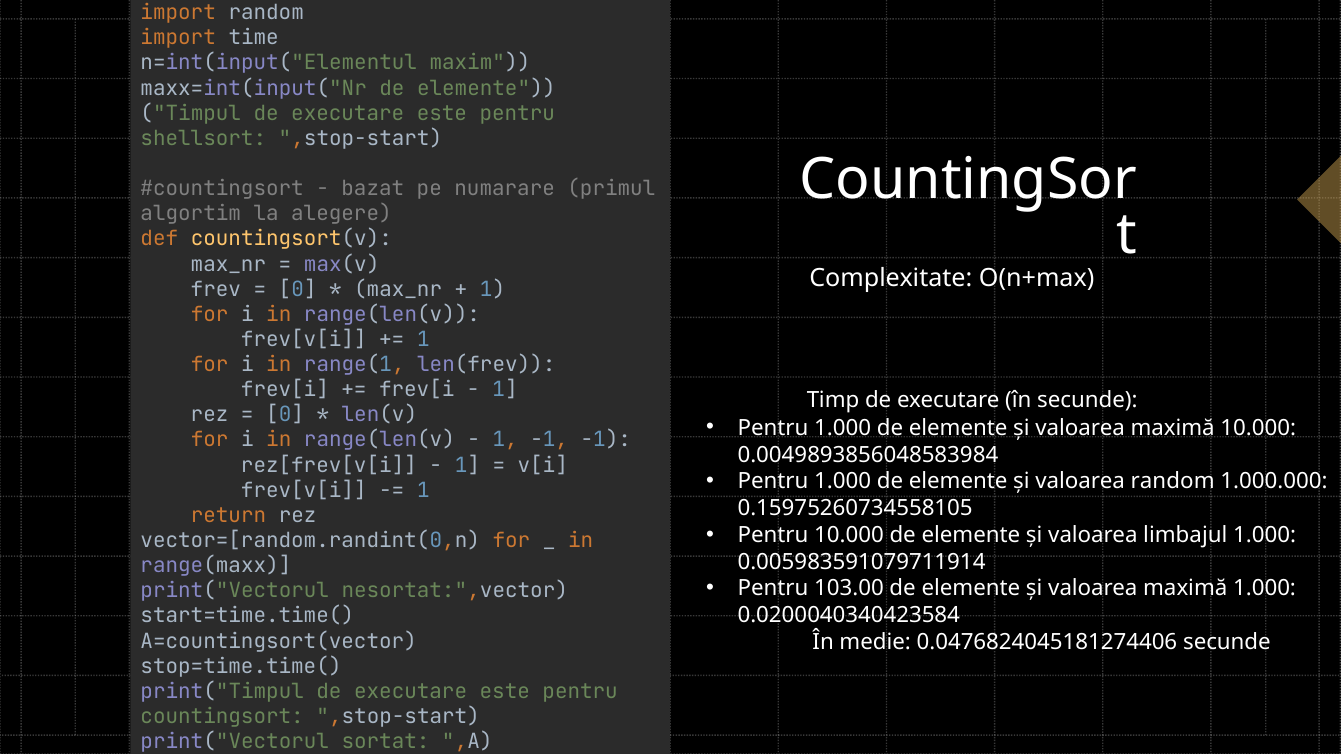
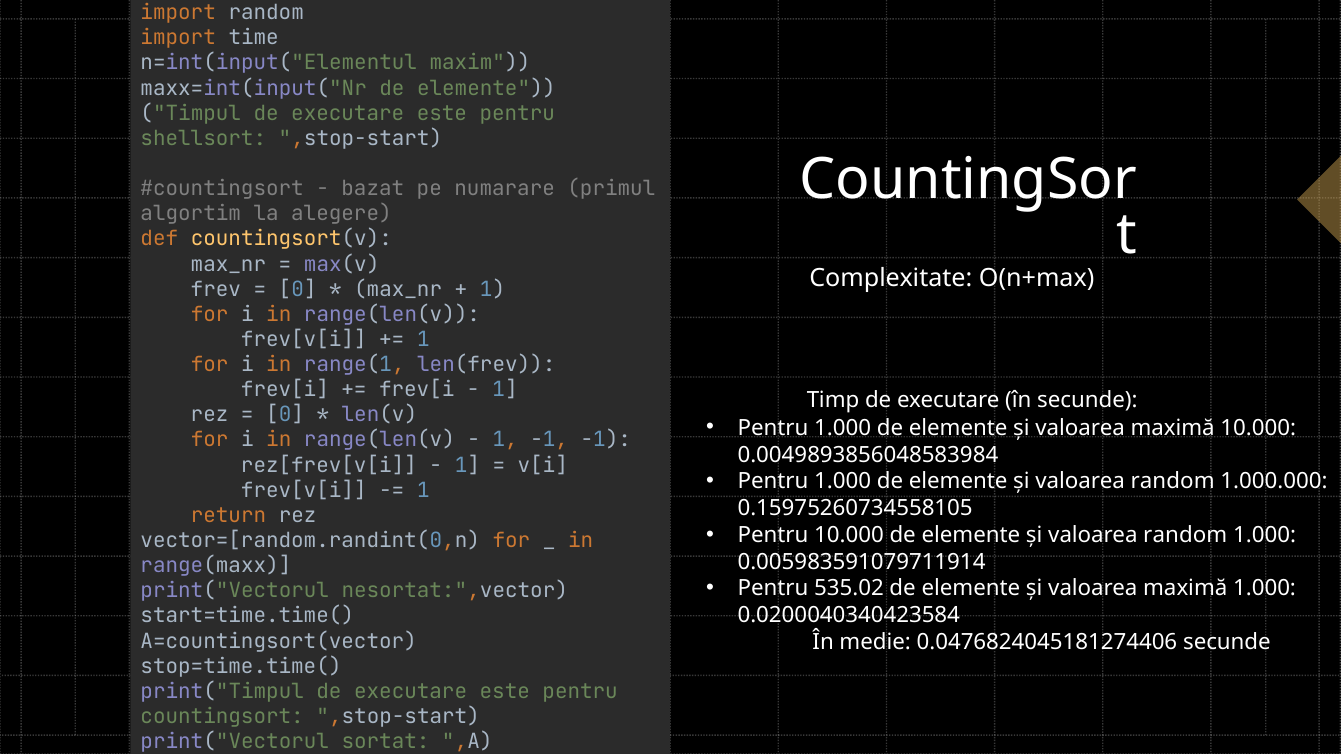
limbajul at (1185, 535): limbajul -> random
103.00: 103.00 -> 535.02
